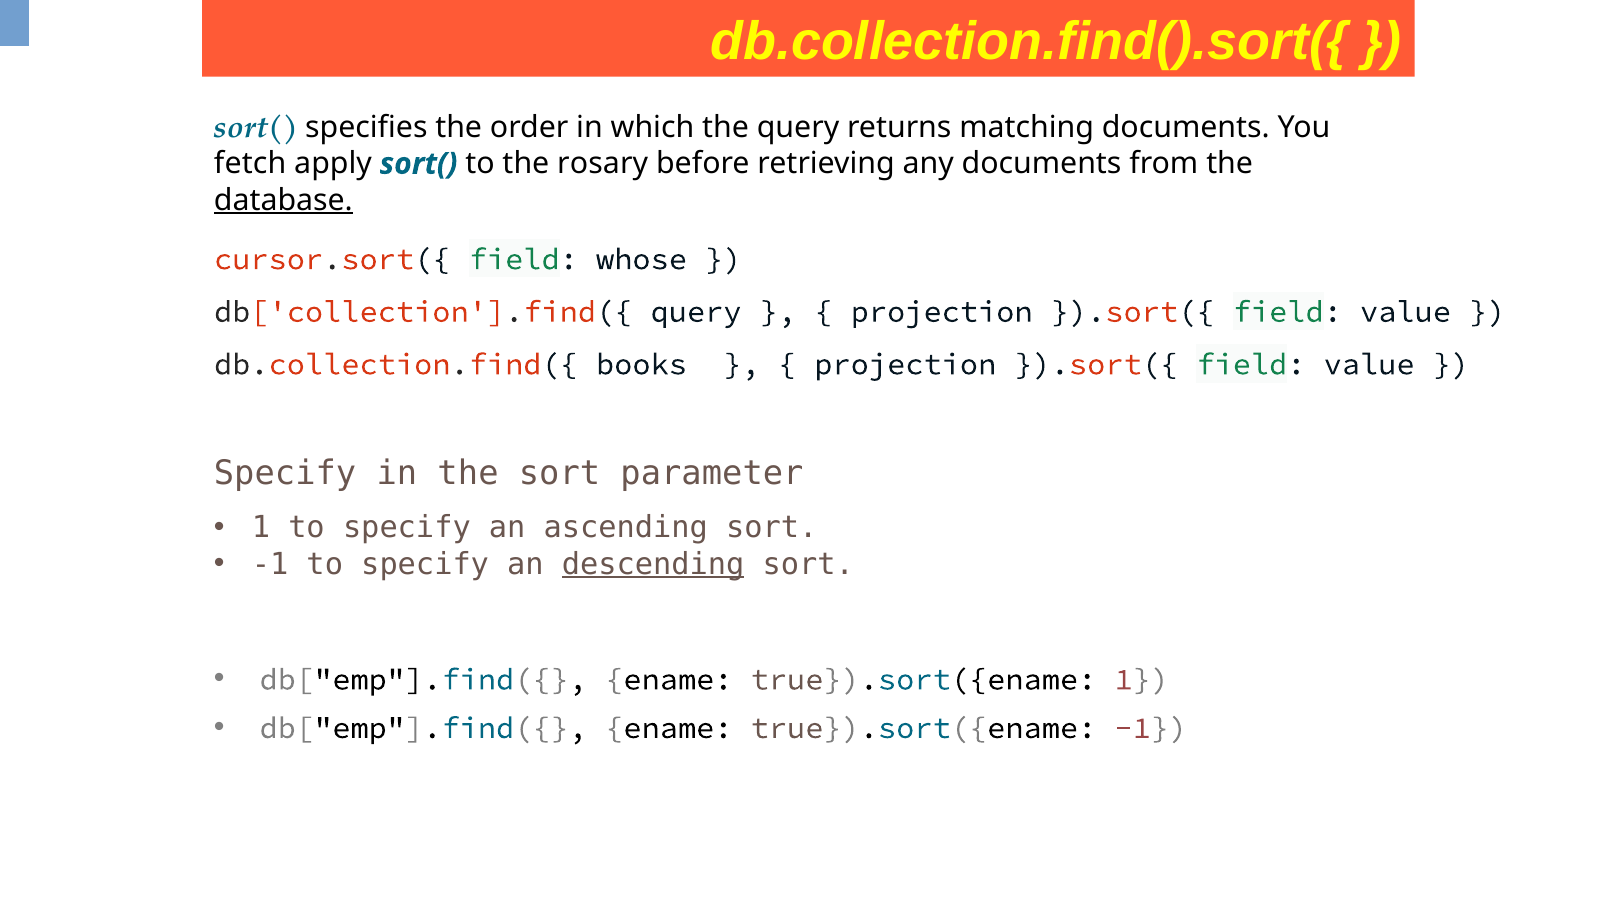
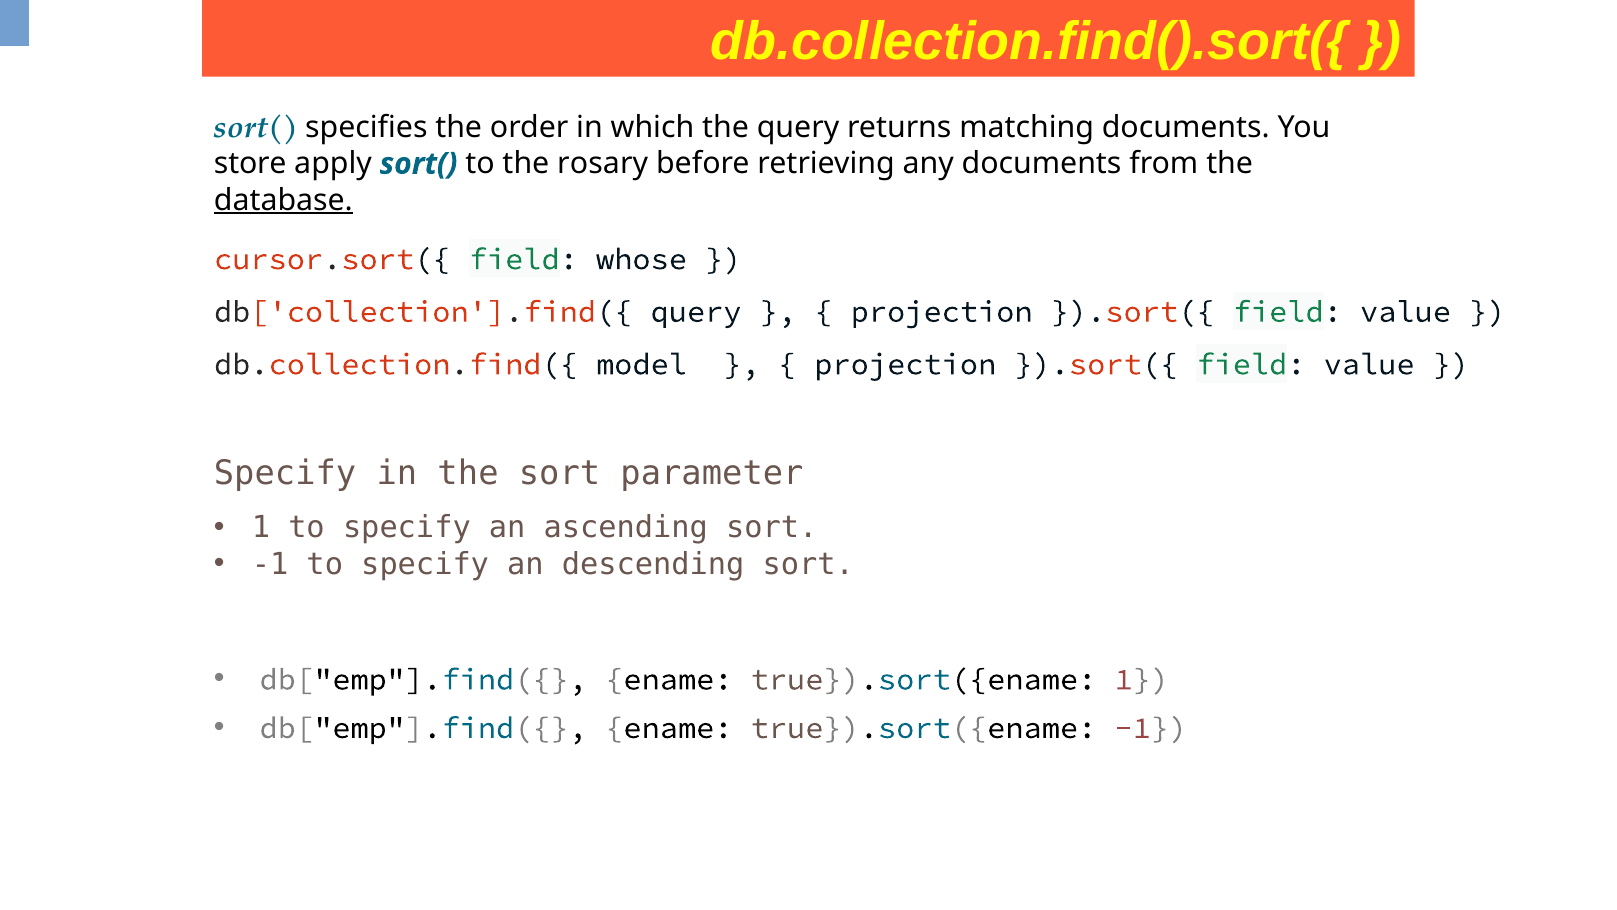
fetch: fetch -> store
books: books -> model
descending underline: present -> none
